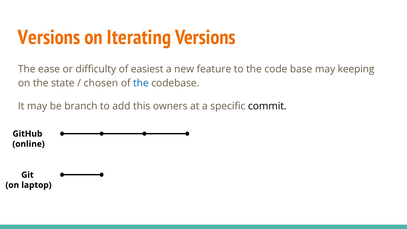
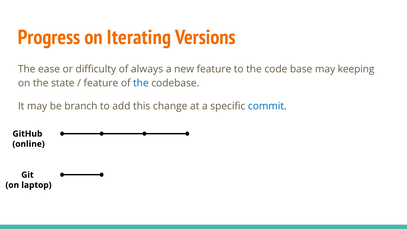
Versions at (49, 38): Versions -> Progress
easiest: easiest -> always
chosen at (101, 83): chosen -> feature
owners: owners -> change
commit colour: black -> blue
